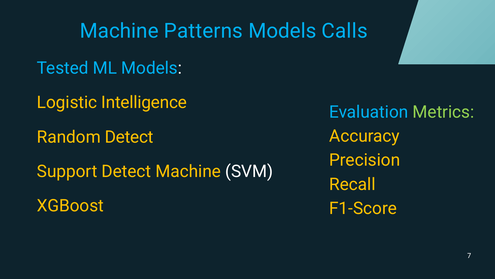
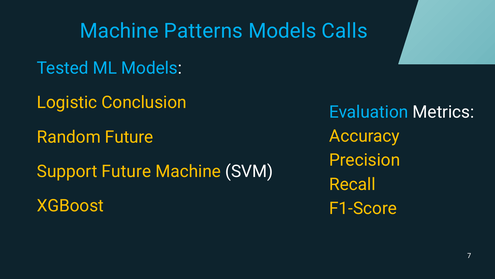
Intelligence: Intelligence -> Conclusion
Metrics colour: light green -> white
Detect at (129, 137): Detect -> Future
Detect at (126, 171): Detect -> Future
